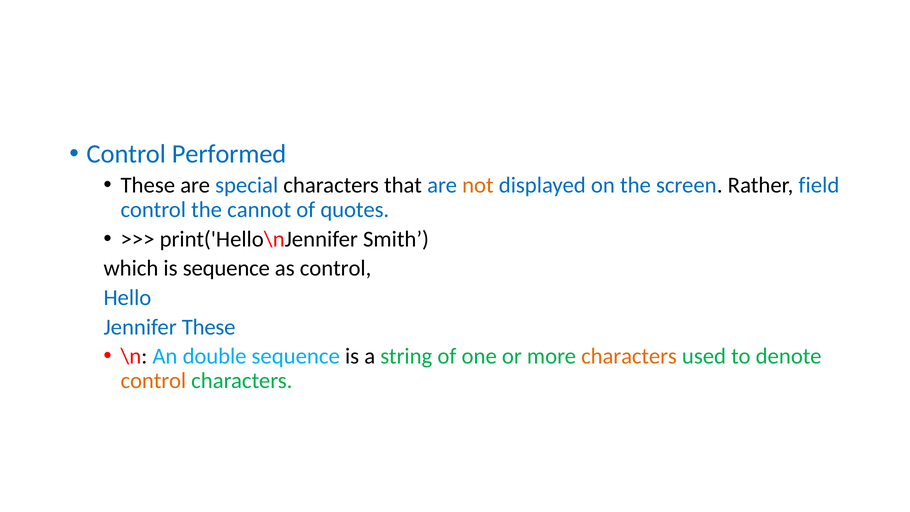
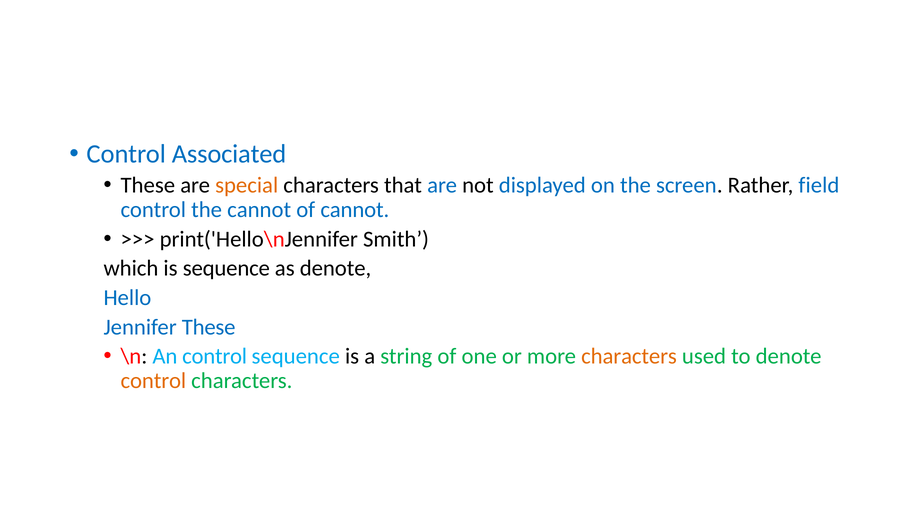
Performed: Performed -> Associated
special colour: blue -> orange
not colour: orange -> black
of quotes: quotes -> cannot
as control: control -> denote
An double: double -> control
